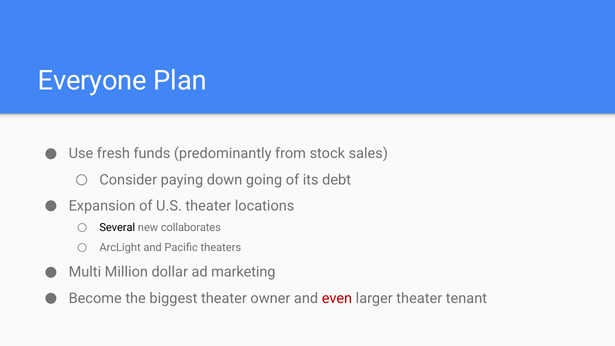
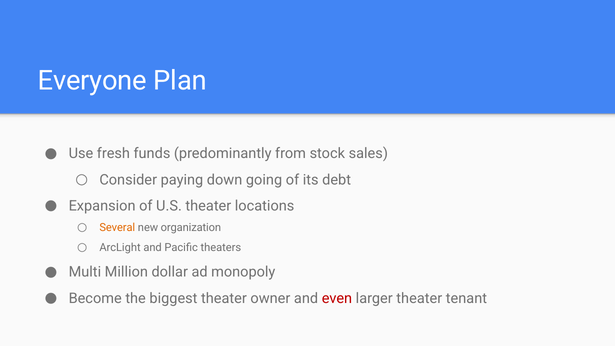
Several colour: black -> orange
collaborates: collaborates -> organization
marketing: marketing -> monopoly
